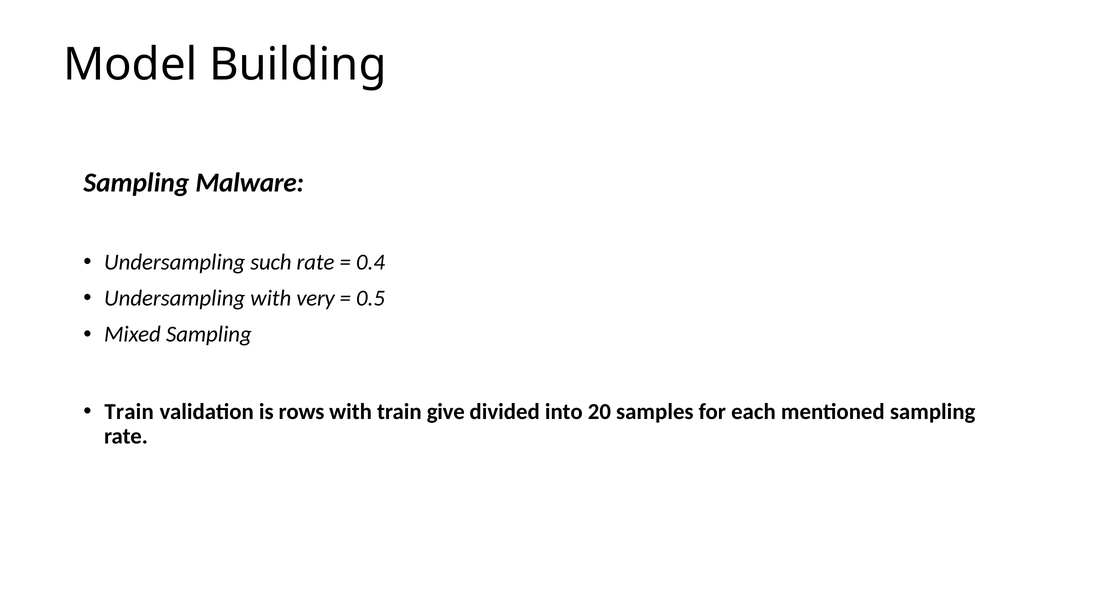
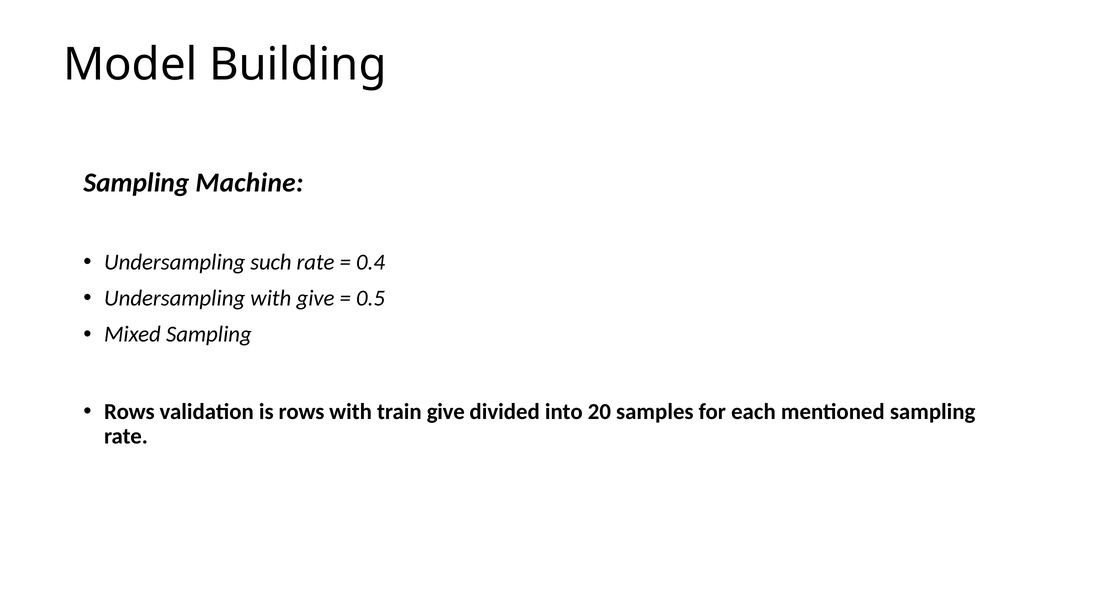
Malware: Malware -> Machine
with very: very -> give
Train at (129, 411): Train -> Rows
